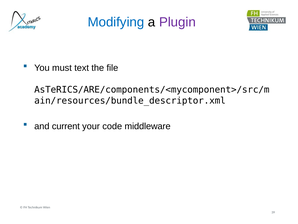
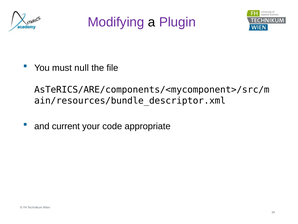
Modifying colour: blue -> purple
text: text -> null
middleware: middleware -> appropriate
